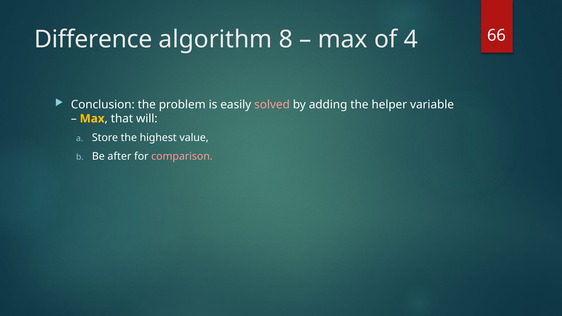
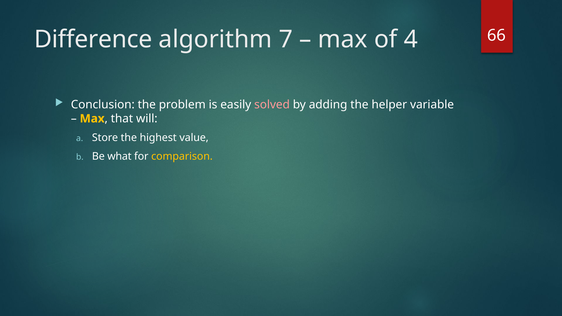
8: 8 -> 7
after: after -> what
comparison colour: pink -> yellow
